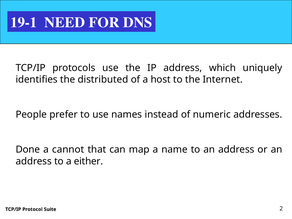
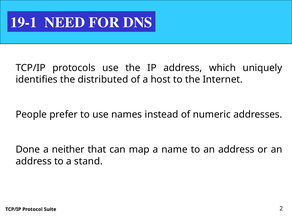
cannot: cannot -> neither
either: either -> stand
